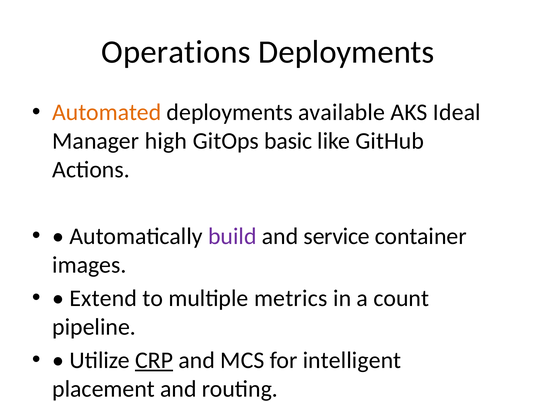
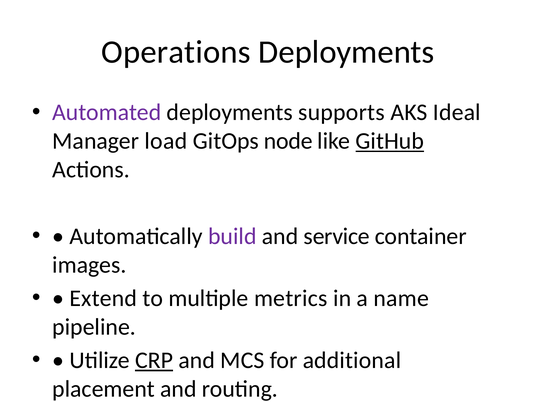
Automated colour: orange -> purple
available: available -> supports
high: high -> load
basic: basic -> node
GitHub underline: none -> present
count: count -> name
intelligent: intelligent -> additional
